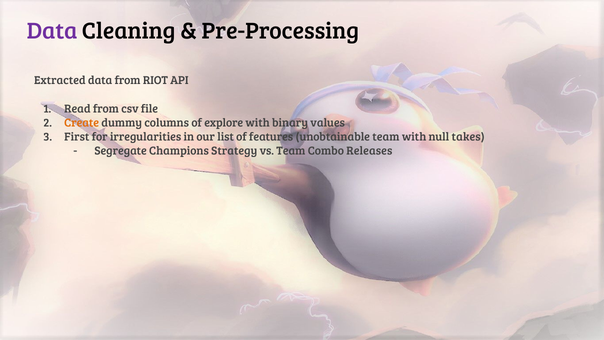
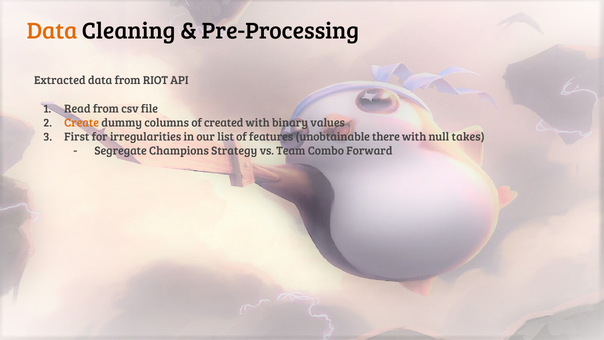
Data at (52, 31) colour: purple -> orange
explore: explore -> created
unobtainable team: team -> there
Releases: Releases -> Forward
